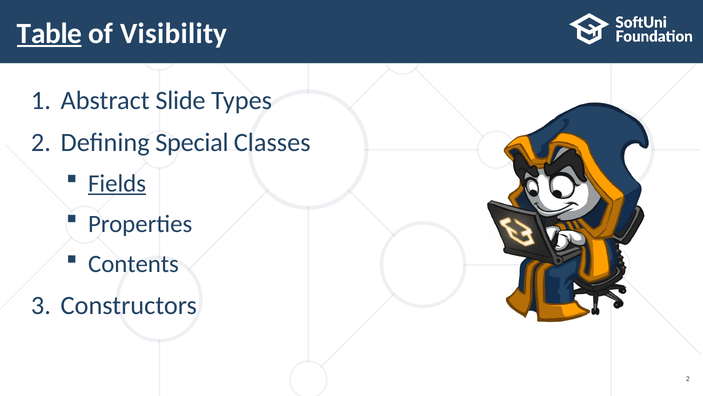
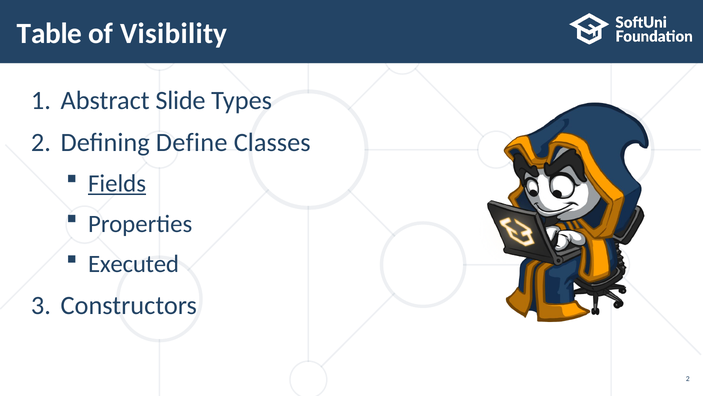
Table underline: present -> none
Special: Special -> Define
Contents: Contents -> Executed
